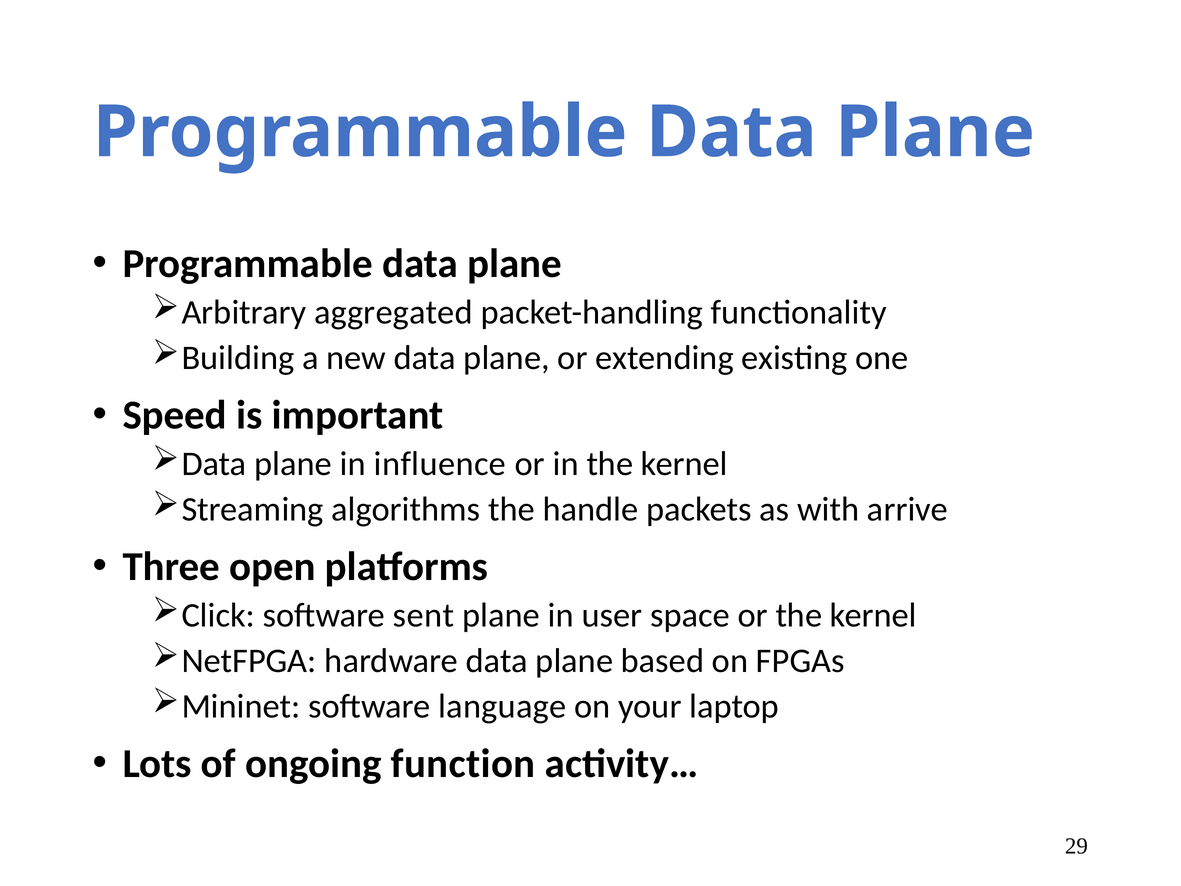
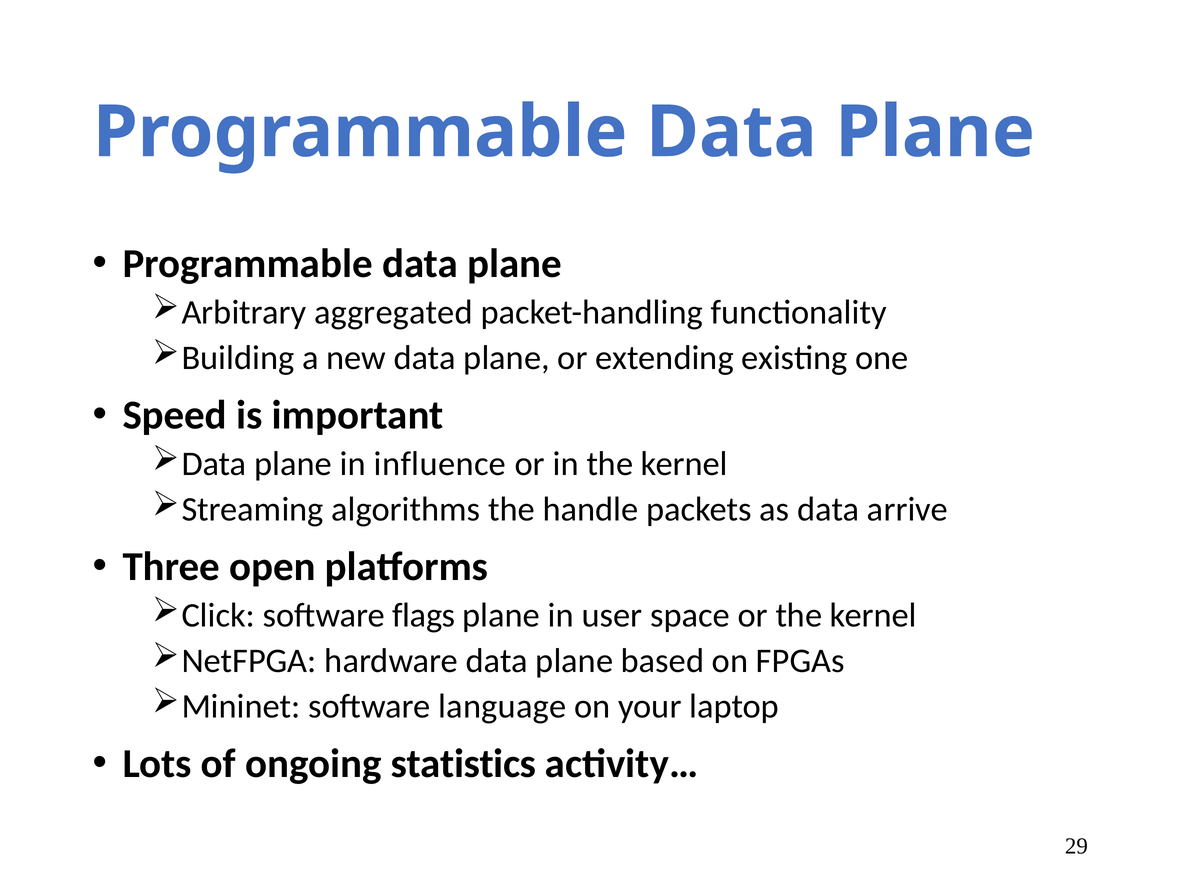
as with: with -> data
sent: sent -> flags
function: function -> statistics
